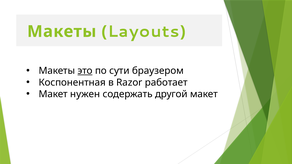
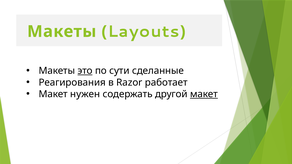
браузером: браузером -> сделанные
Коспонентная: Коспонентная -> Реагирования
макет at (204, 94) underline: none -> present
